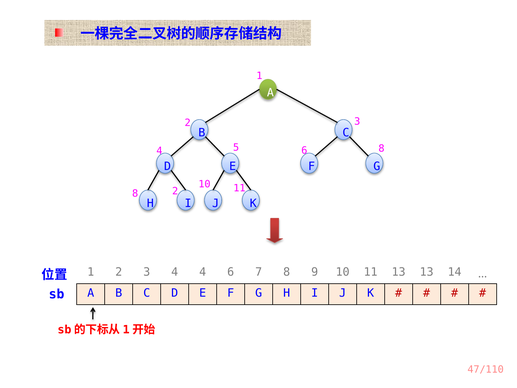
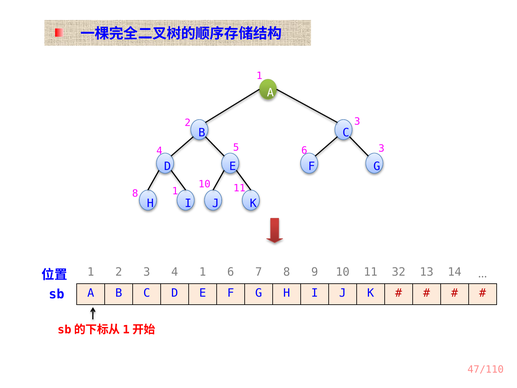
6 8: 8 -> 3
8 2: 2 -> 1
4 4: 4 -> 1
11 13: 13 -> 32
